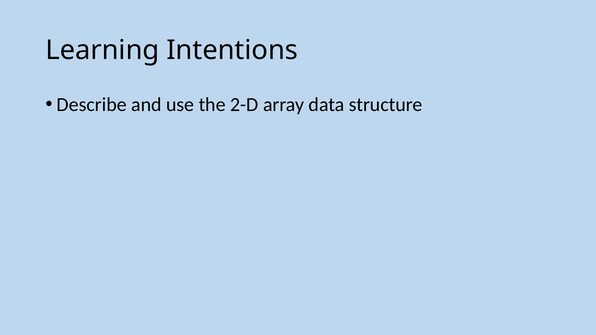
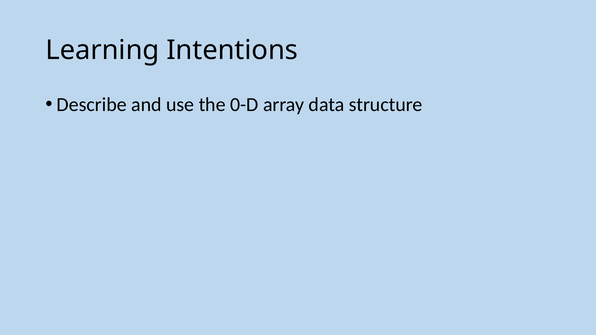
2-D: 2-D -> 0-D
